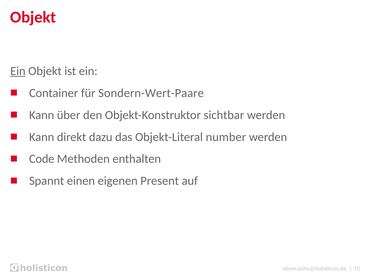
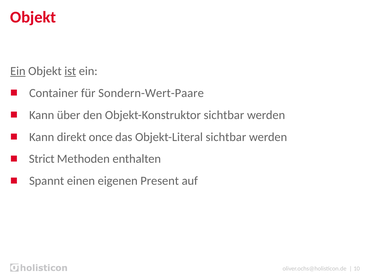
ist underline: none -> present
dazu: dazu -> once
Objekt-Literal number: number -> sichtbar
Code: Code -> Strict
